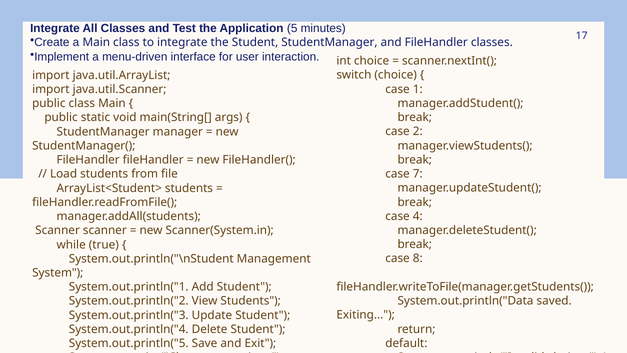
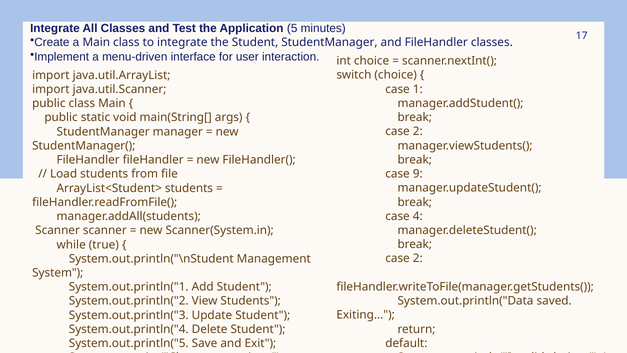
7: 7 -> 9
8 at (418, 258): 8 -> 2
